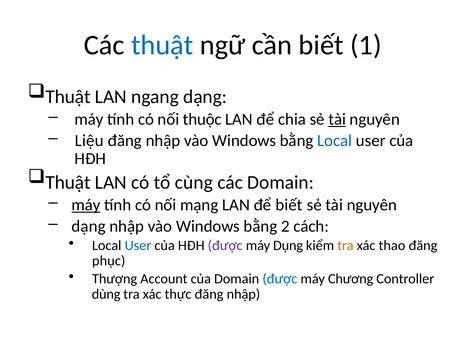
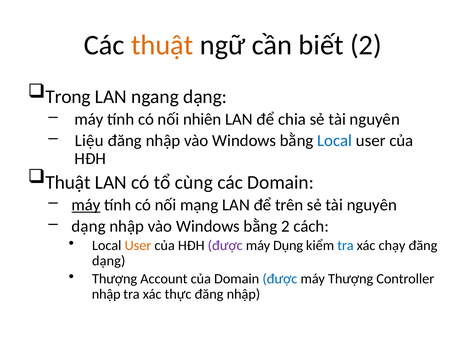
thuật at (162, 45) colour: blue -> orange
biết 1: 1 -> 2
Thuật at (68, 97): Thuật -> Trong
thuộc: thuộc -> nhiên
tài at (337, 119) underline: present -> none
để biết: biết -> trên
User at (138, 246) colour: blue -> orange
tra at (345, 246) colour: orange -> blue
thao: thao -> chạy
phục at (109, 261): phục -> dạng
máy Chương: Chương -> Thượng
dùng at (106, 295): dùng -> nhập
